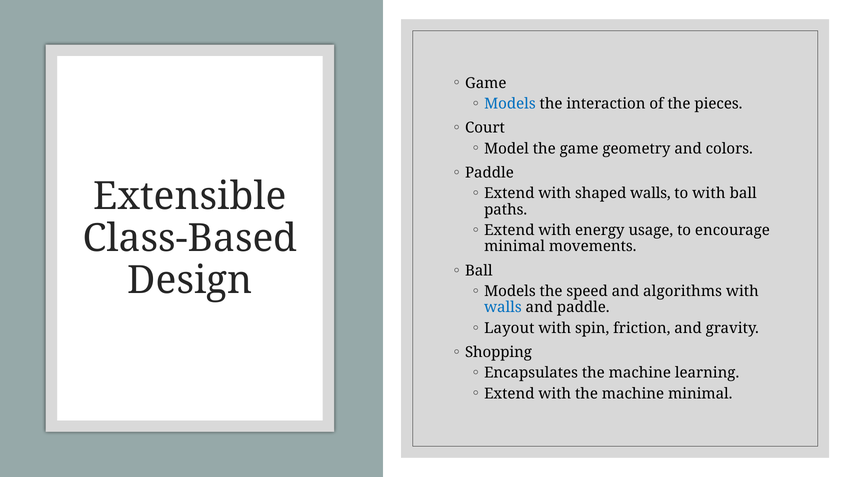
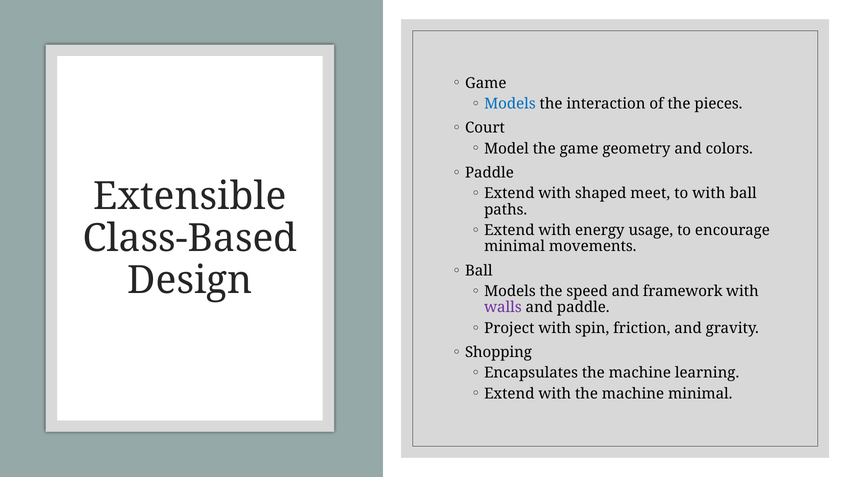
shaped walls: walls -> meet
algorithms: algorithms -> framework
walls at (503, 308) colour: blue -> purple
Layout: Layout -> Project
